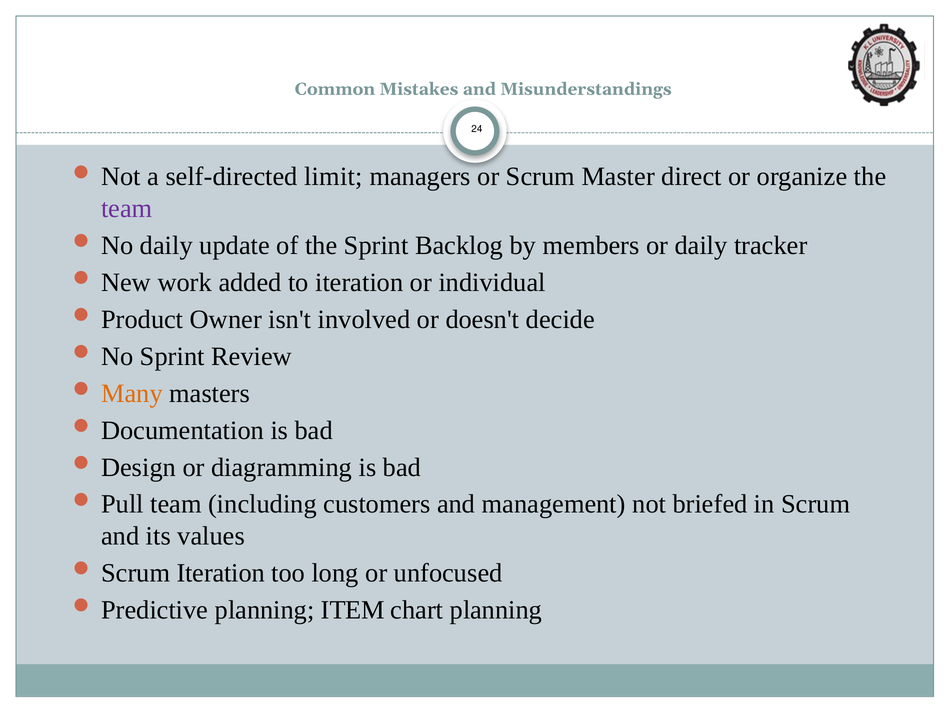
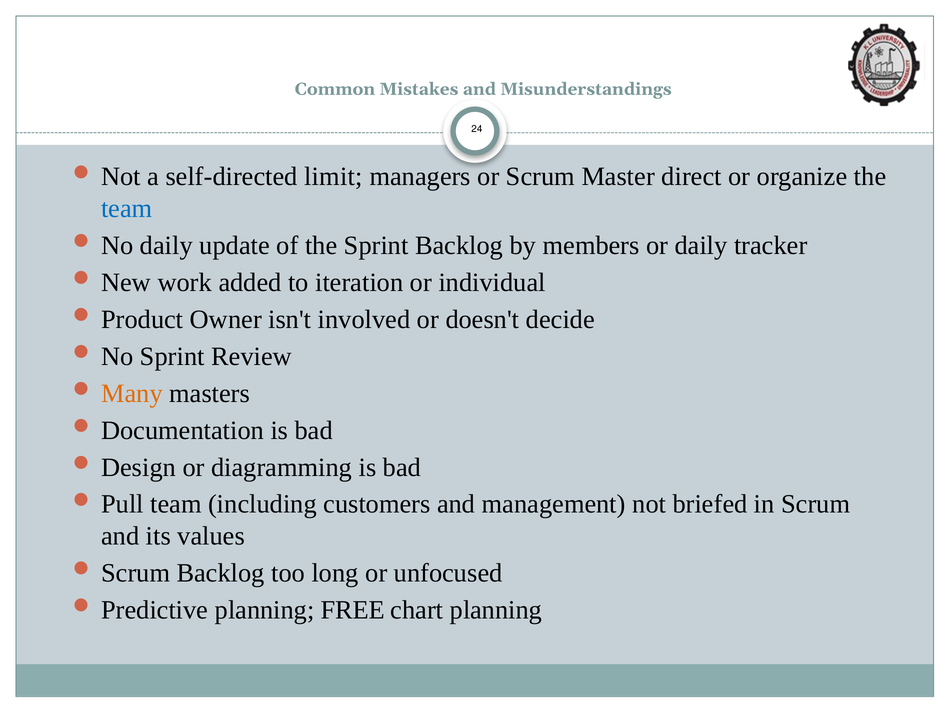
team at (127, 208) colour: purple -> blue
Scrum Iteration: Iteration -> Backlog
ITEM: ITEM -> FREE
